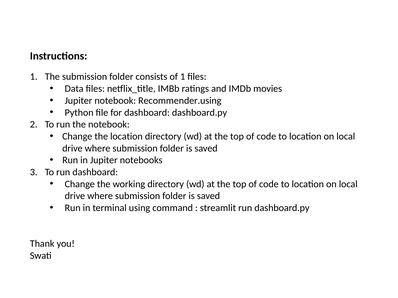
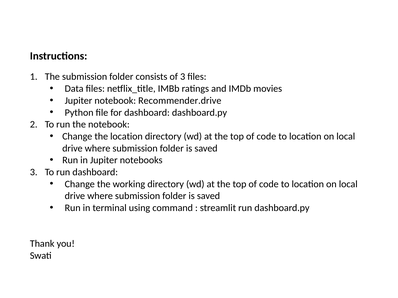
of 1: 1 -> 3
Recommender.using: Recommender.using -> Recommender.drive
